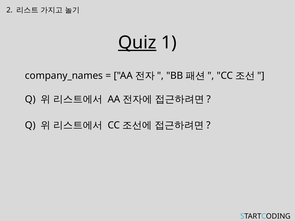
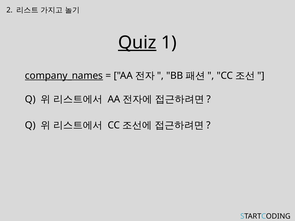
company_names underline: none -> present
